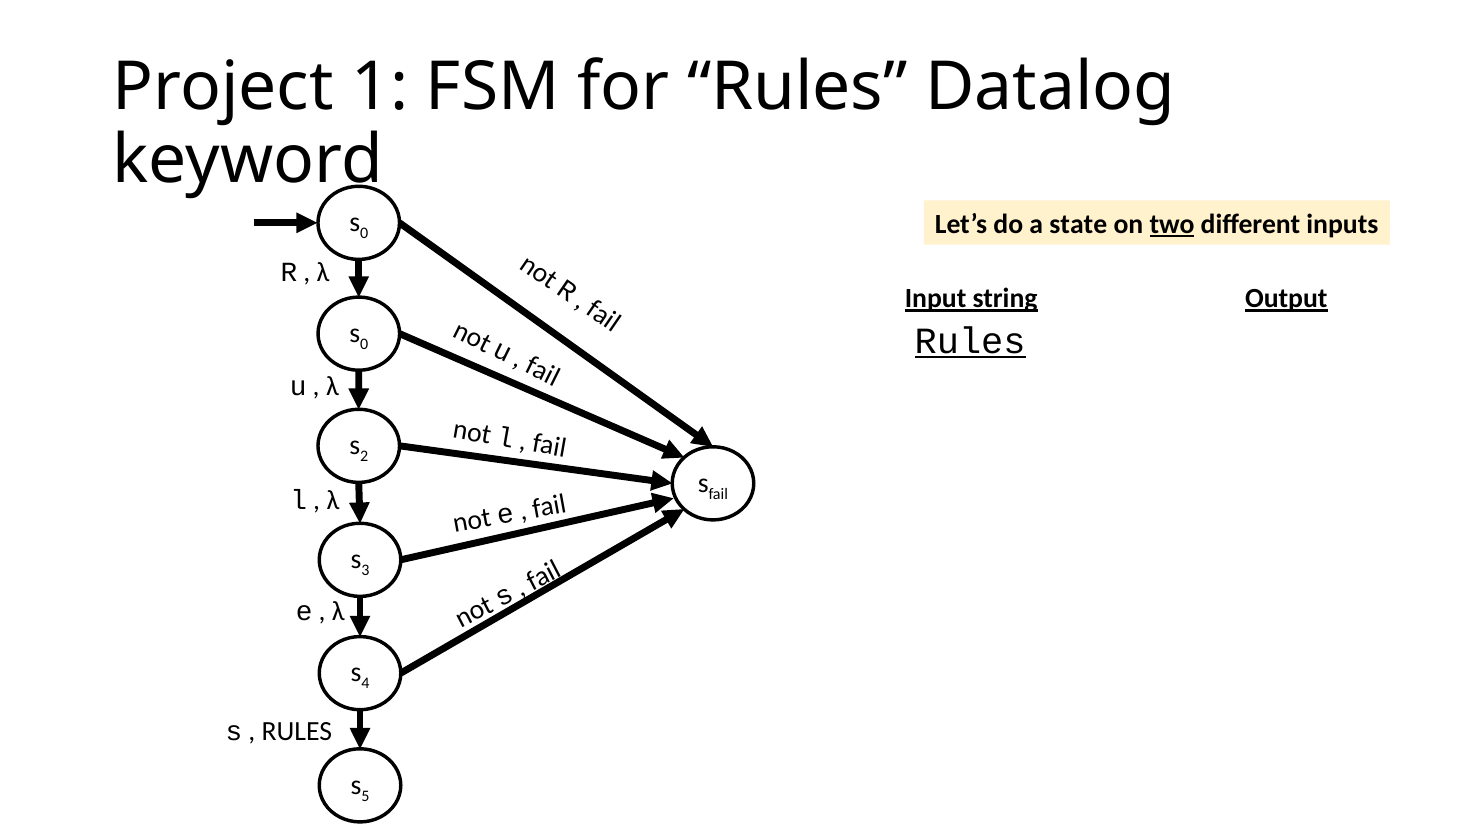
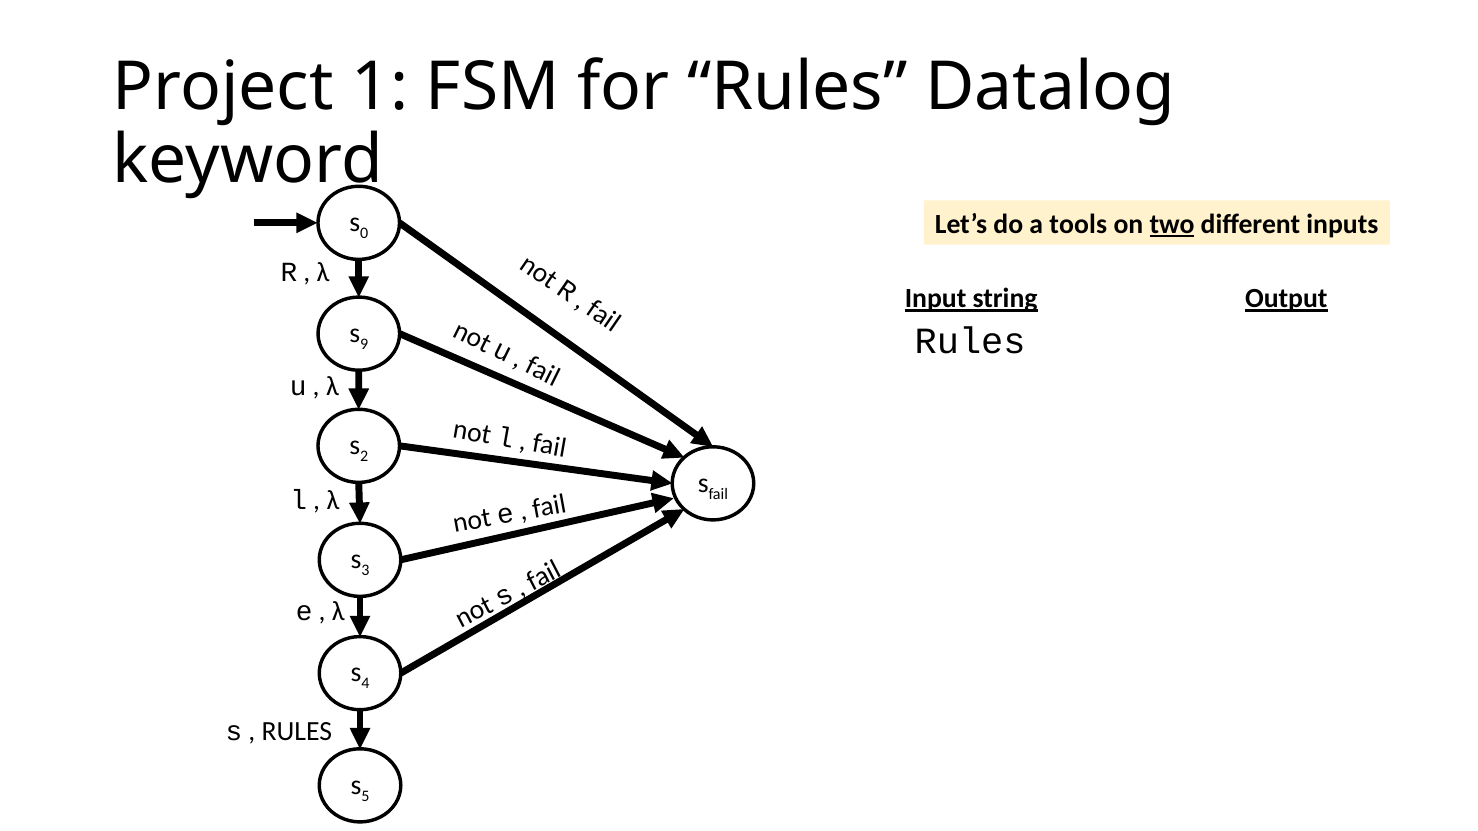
state: state -> tools
0 at (364, 344): 0 -> 9
Rules at (970, 341) underline: present -> none
